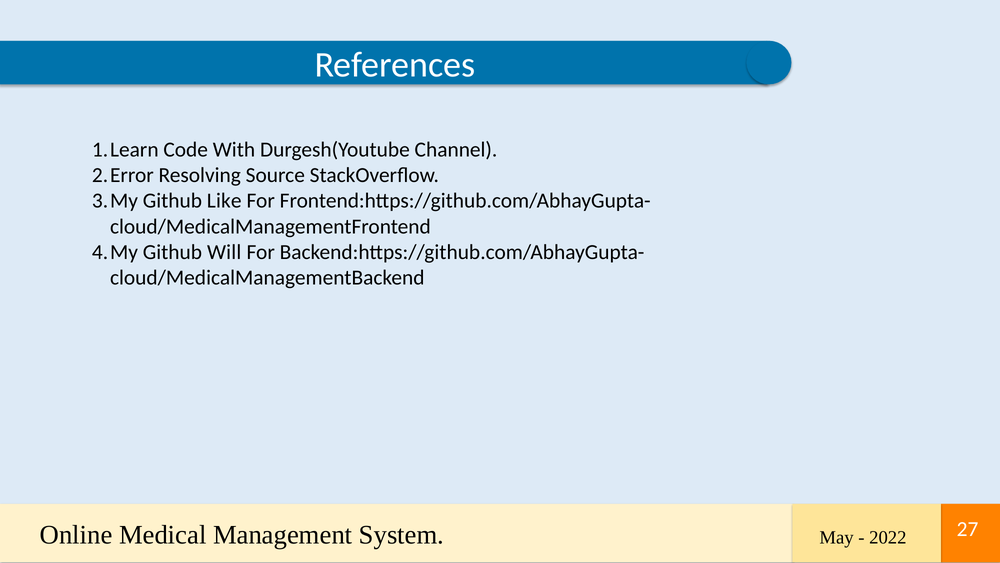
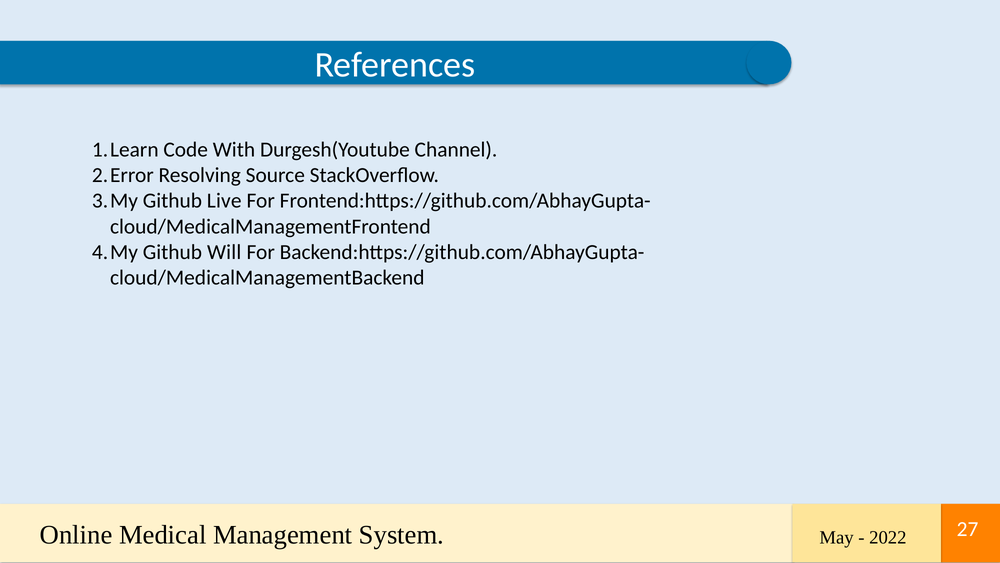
Like: Like -> Live
